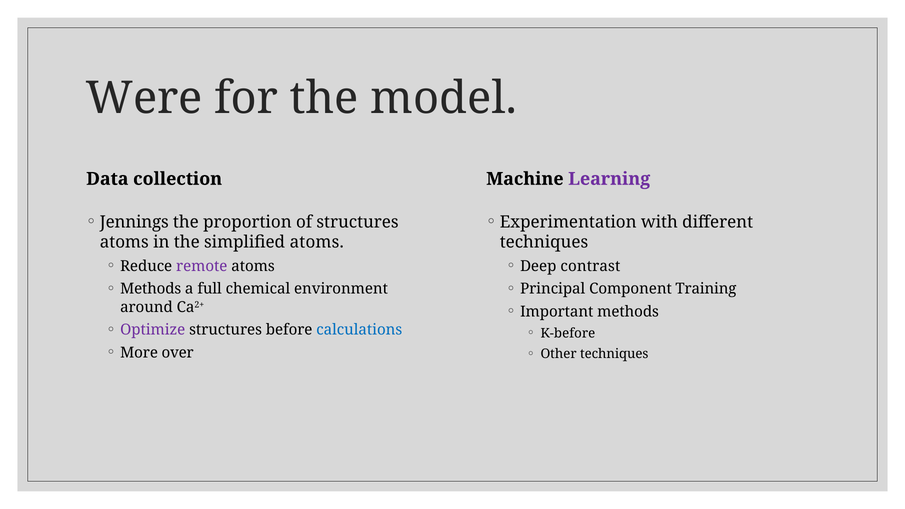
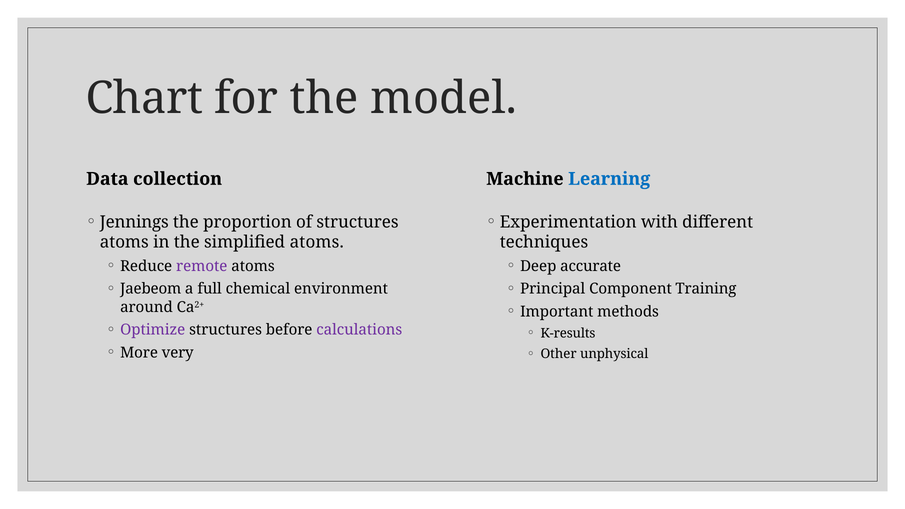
Were: Were -> Chart
Learning colour: purple -> blue
contrast: contrast -> accurate
Methods at (151, 289): Methods -> Jaebeom
calculations colour: blue -> purple
K-before: K-before -> K-results
over: over -> very
Other techniques: techniques -> unphysical
